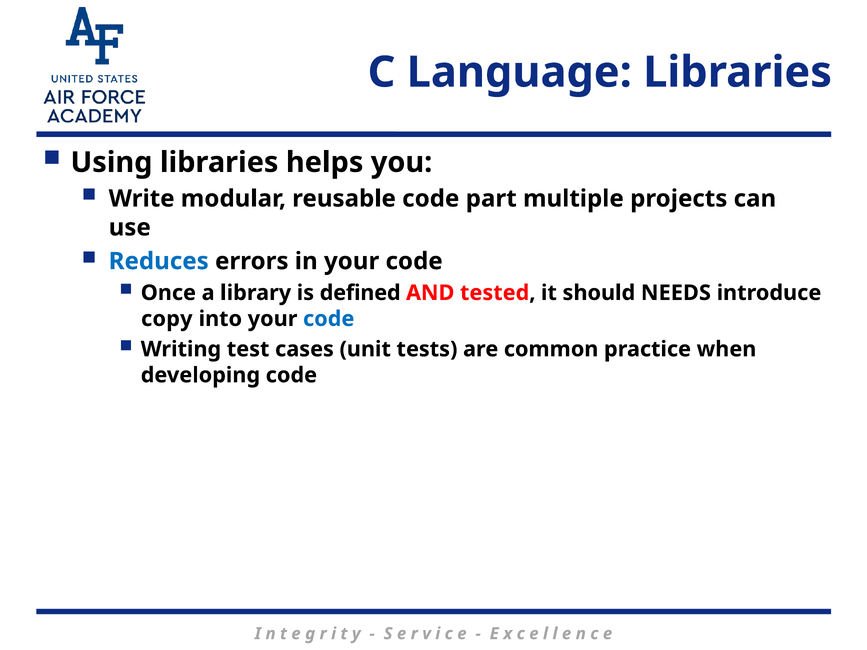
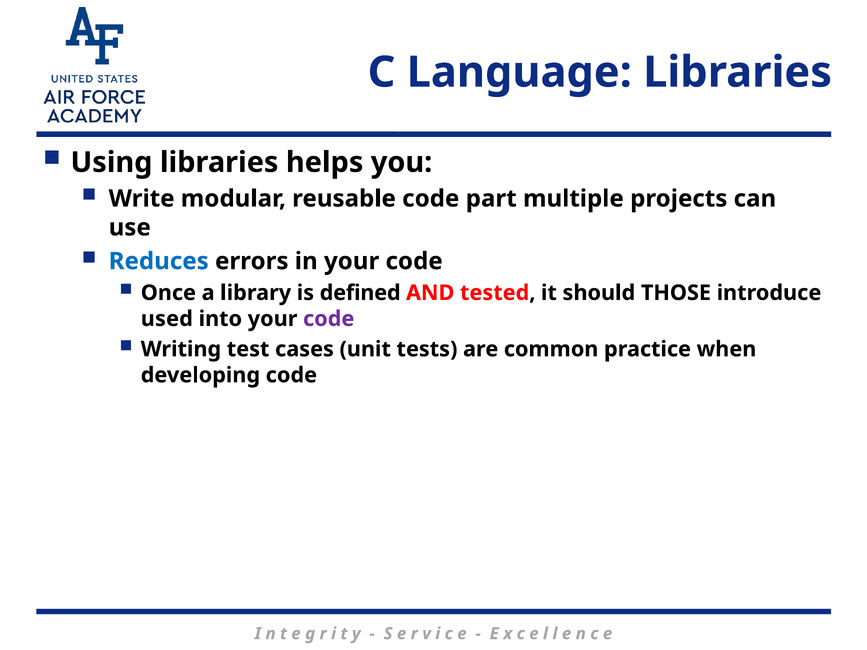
NEEDS: NEEDS -> THOSE
copy: copy -> used
code at (329, 319) colour: blue -> purple
